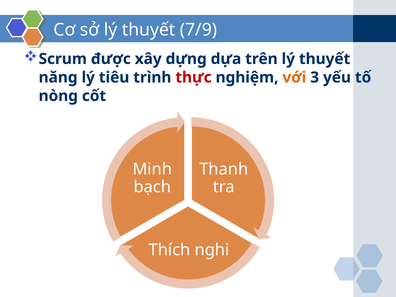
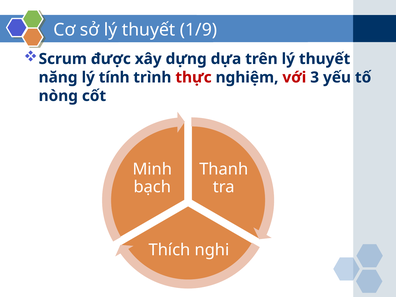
7/9: 7/9 -> 1/9
tiêu: tiêu -> tính
với colour: orange -> red
